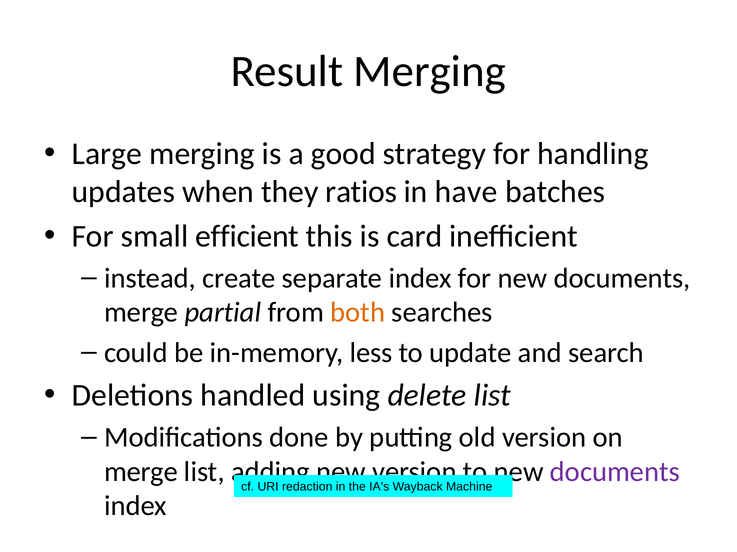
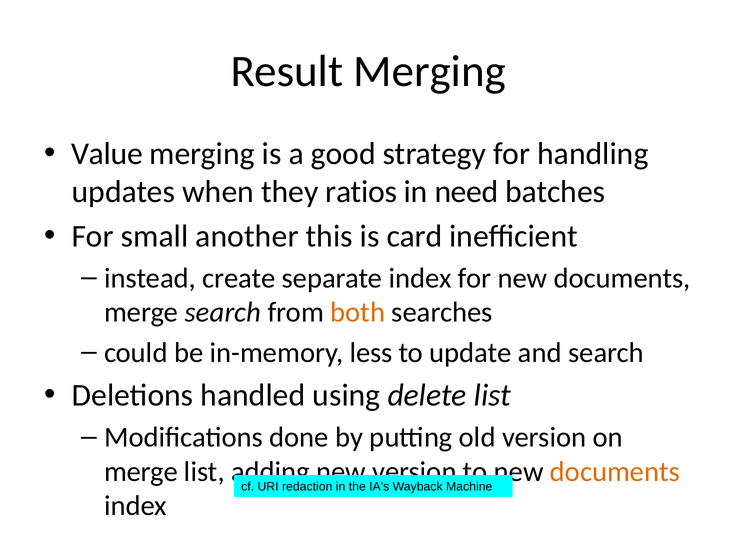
Large: Large -> Value
have: have -> need
efficient: efficient -> another
merge partial: partial -> search
documents at (615, 472) colour: purple -> orange
